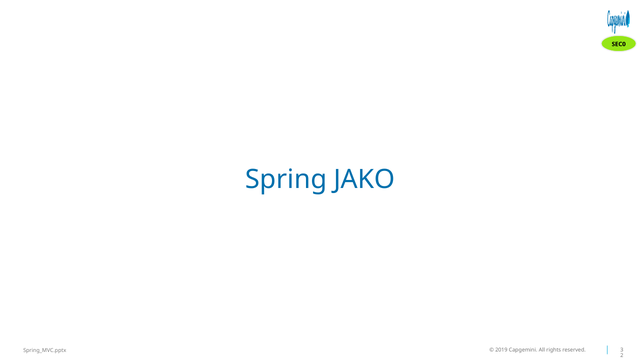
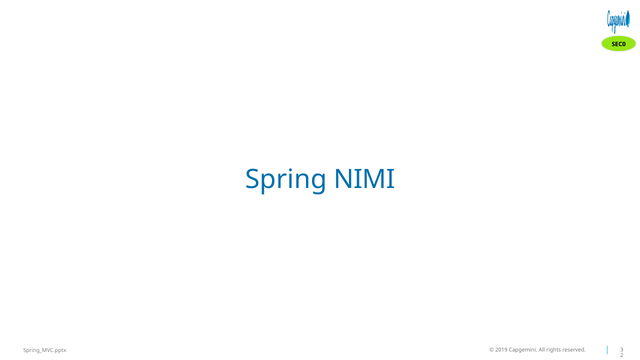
JAKO: JAKO -> NIMI
